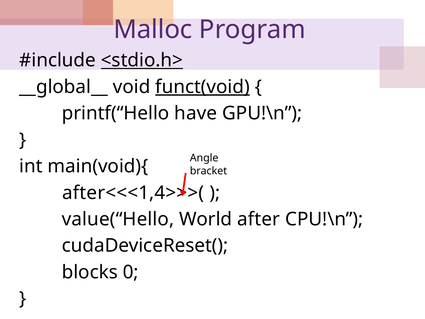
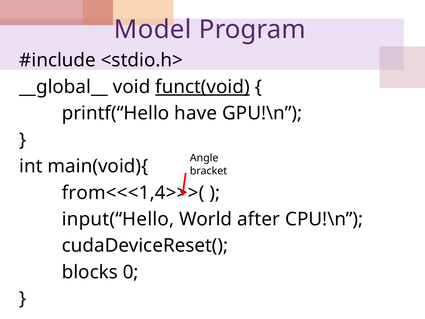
Malloc: Malloc -> Model
<stdio.h> underline: present -> none
after<<<1,4>>>(: after<<<1,4>>>( -> from<<<1,4>>>(
value(“Hello: value(“Hello -> input(“Hello
